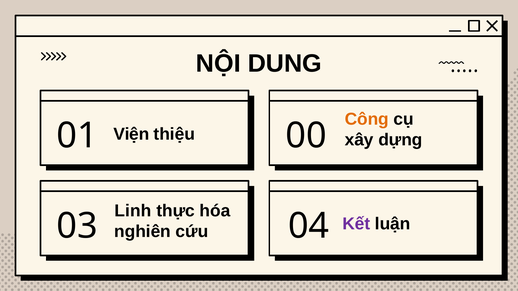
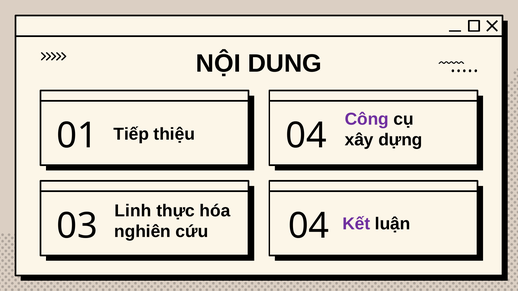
Công colour: orange -> purple
01 00: 00 -> 04
Viện: Viện -> Tiếp
